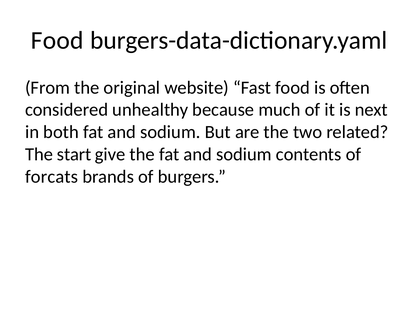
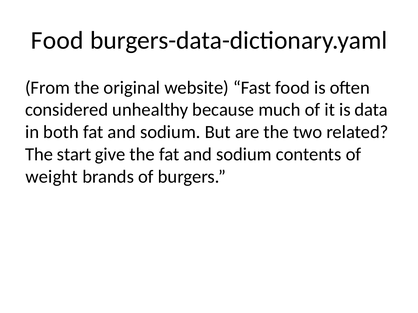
next: next -> data
forcats: forcats -> weight
